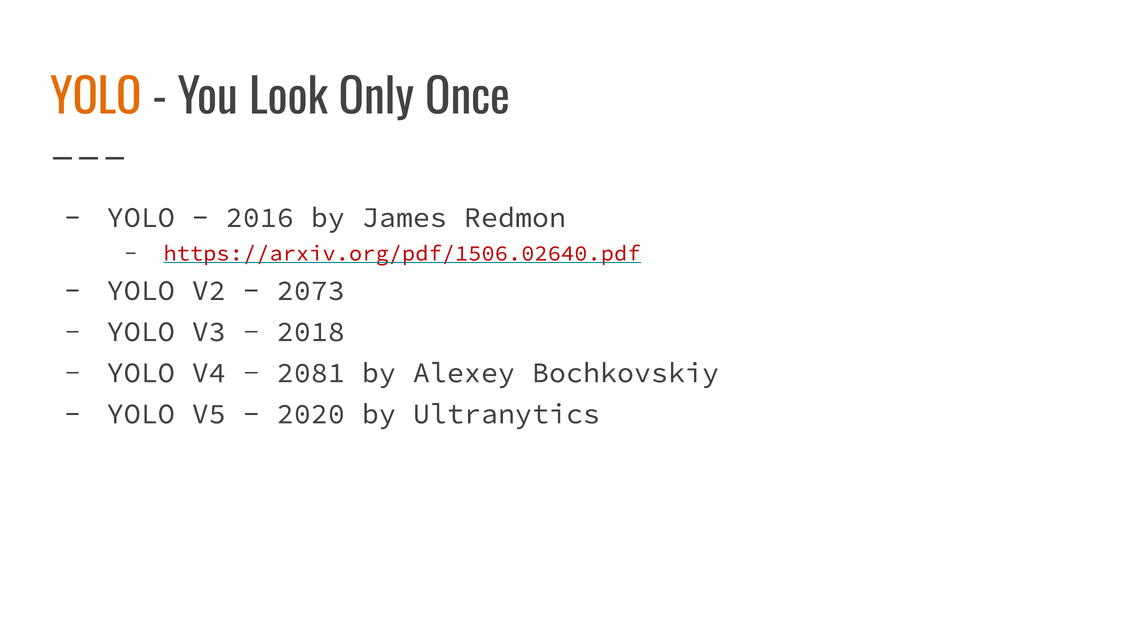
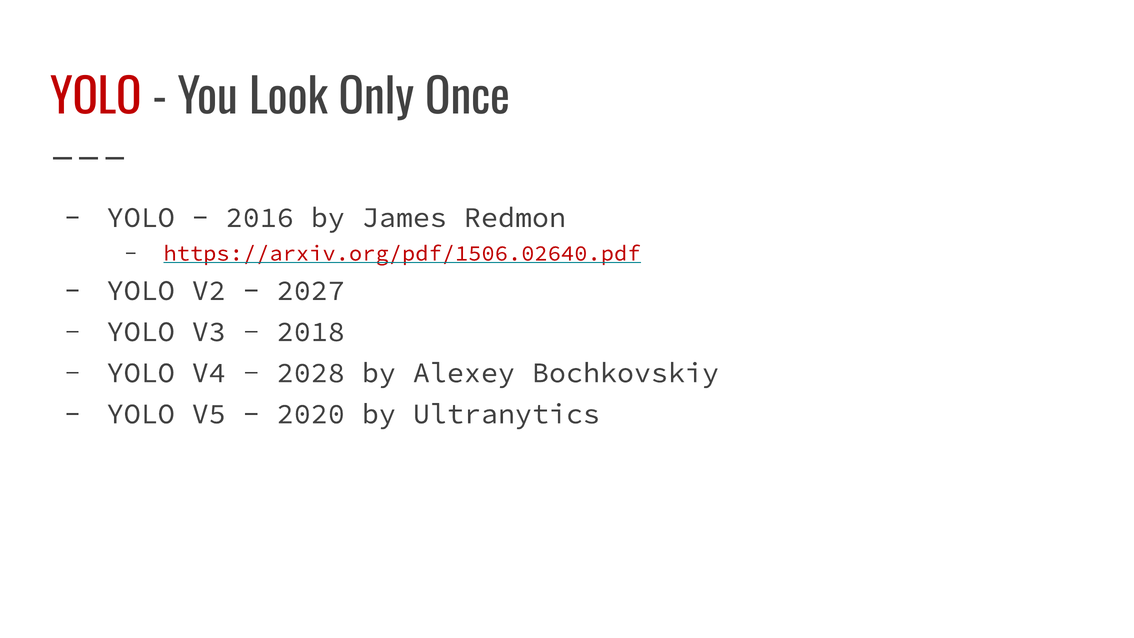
YOLO at (96, 98) colour: orange -> red
2073: 2073 -> 2027
2081: 2081 -> 2028
